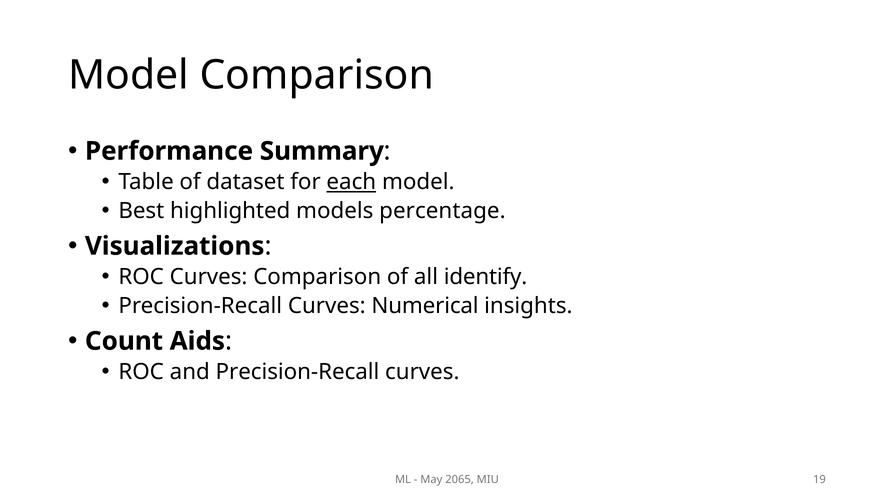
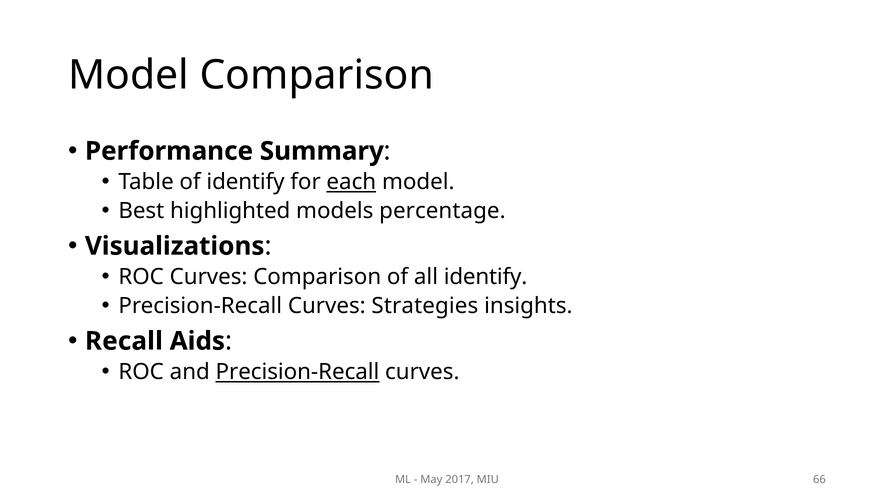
of dataset: dataset -> identify
Numerical: Numerical -> Strategies
Count: Count -> Recall
Precision-Recall at (297, 372) underline: none -> present
2065: 2065 -> 2017
19: 19 -> 66
